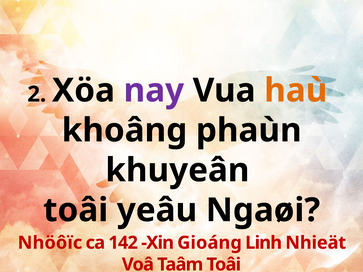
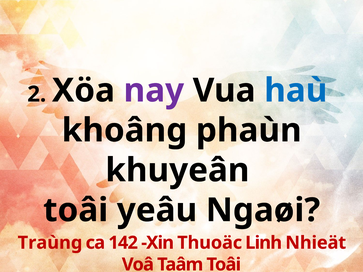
haù colour: orange -> blue
Nhöôïc: Nhöôïc -> Traùng
Gioáng: Gioáng -> Thuoäc
